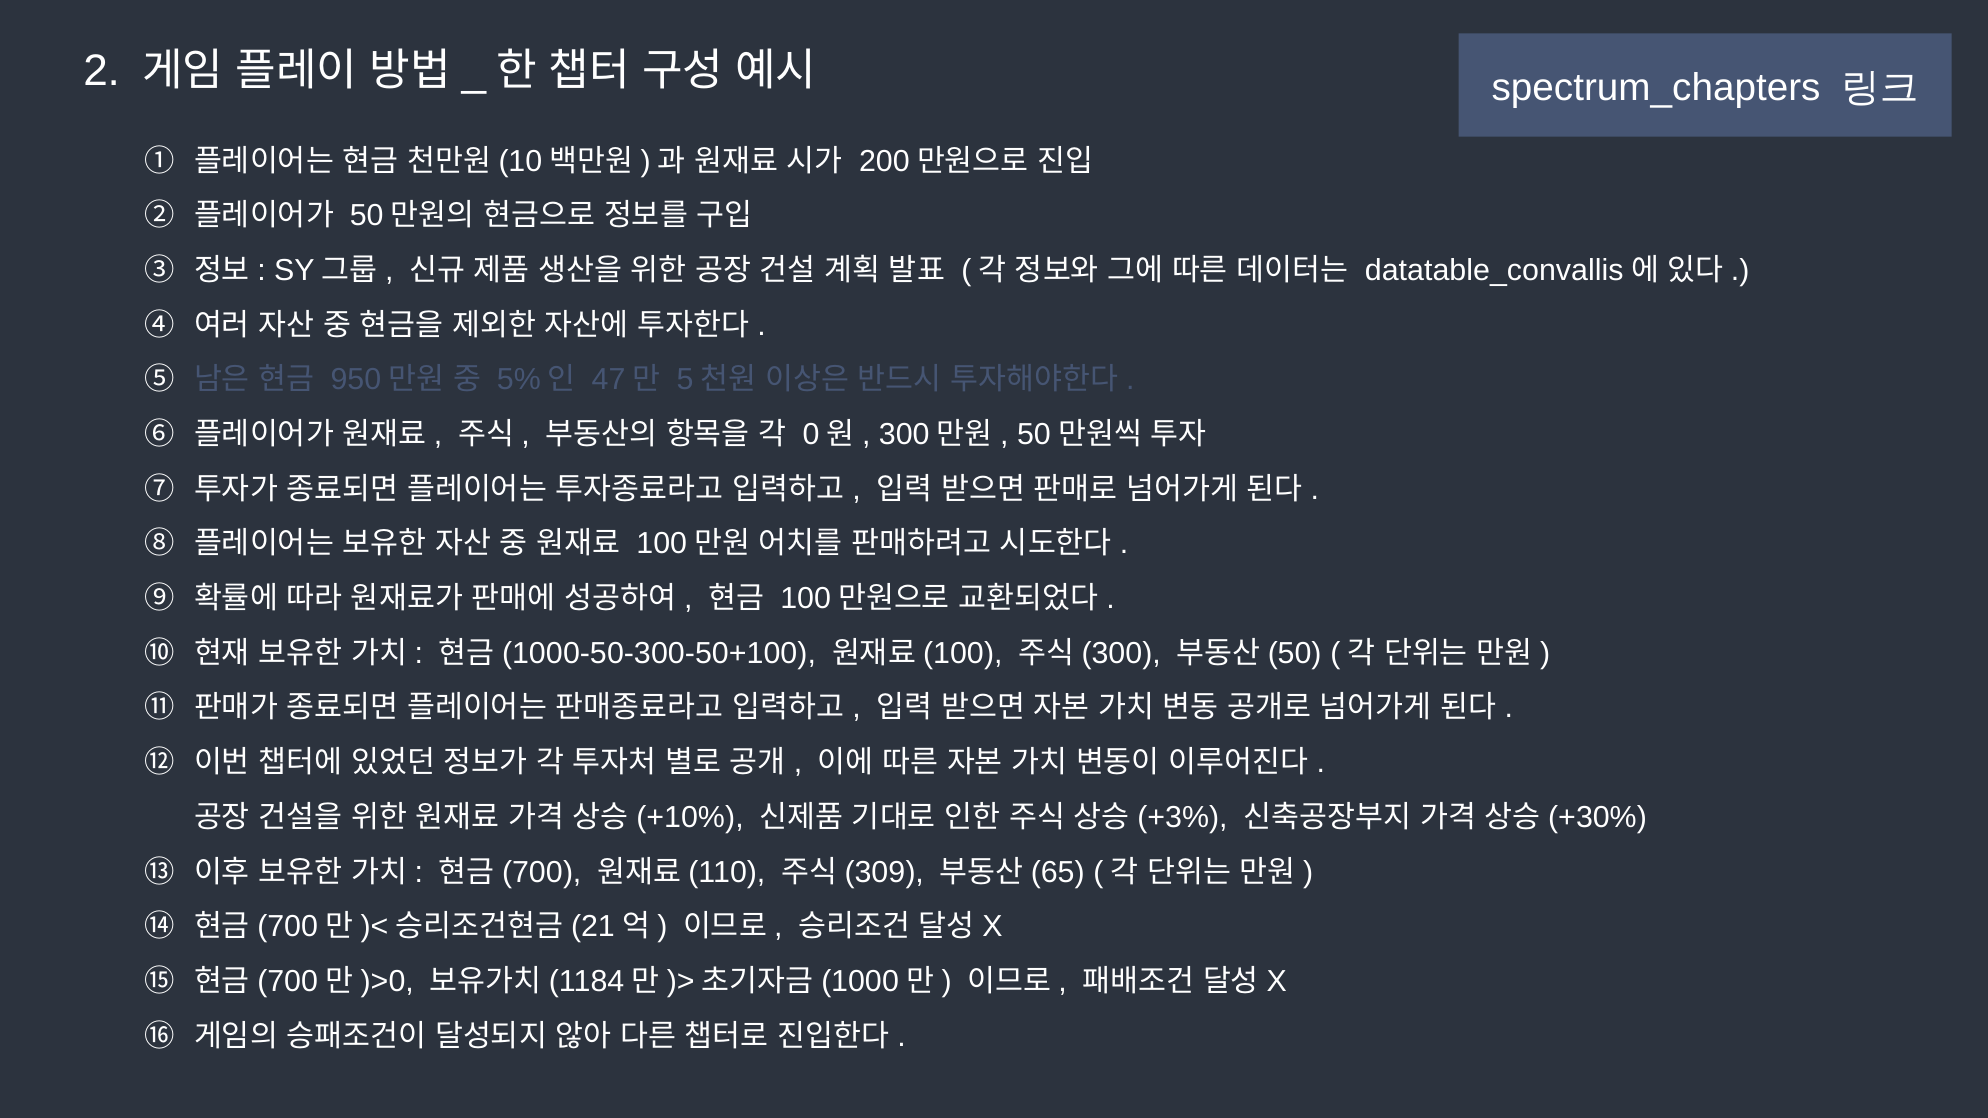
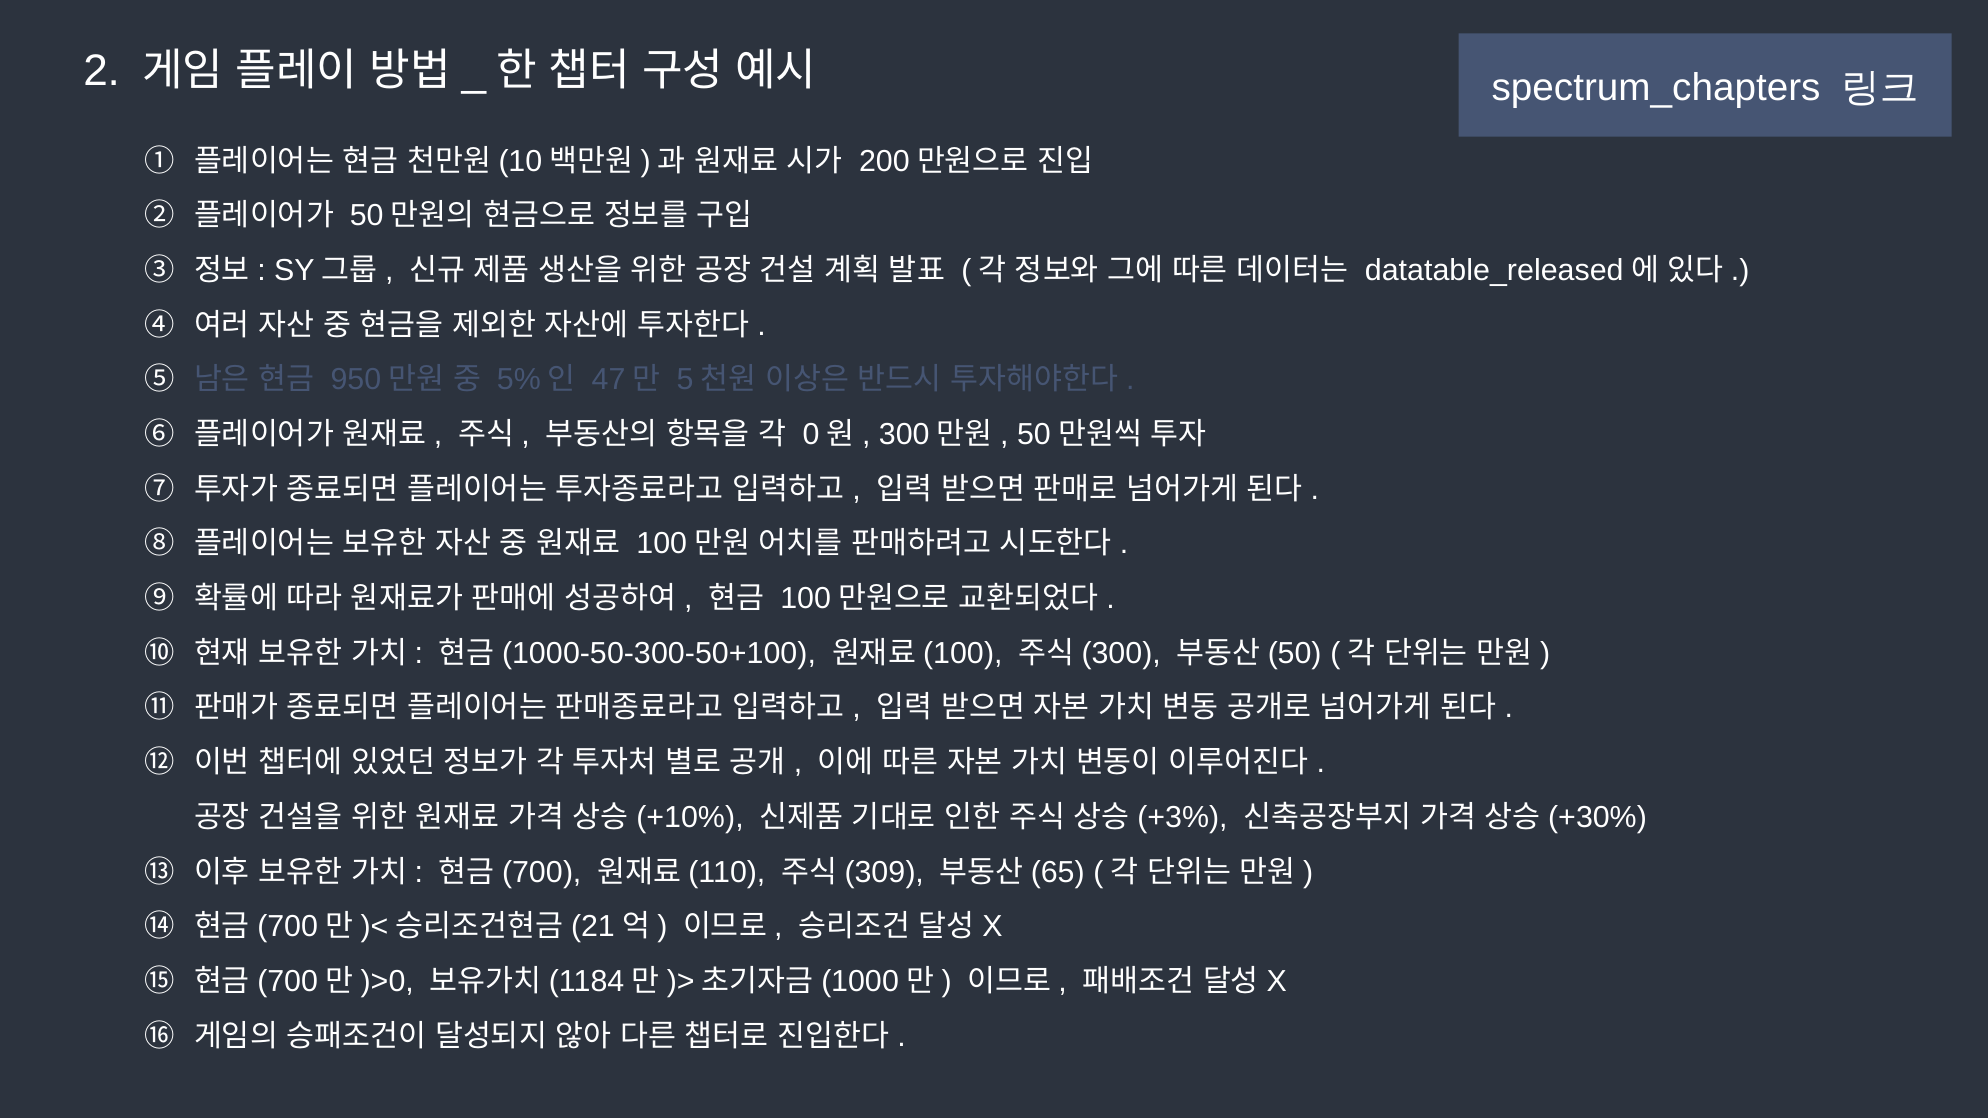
datatable_convallis: datatable_convallis -> datatable_released
